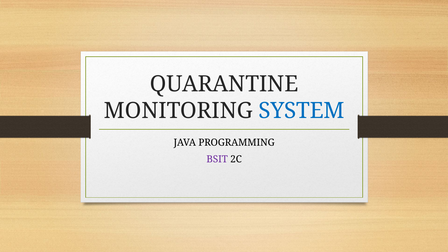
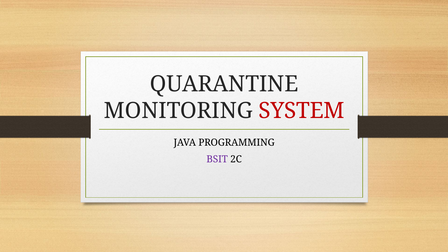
SYSTEM colour: blue -> red
